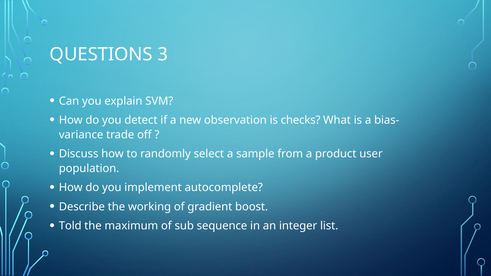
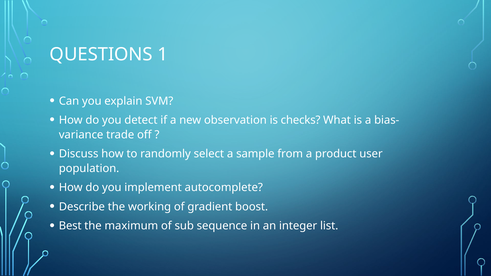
3: 3 -> 1
Told: Told -> Best
